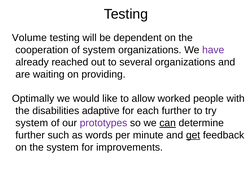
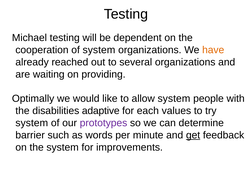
Volume: Volume -> Michael
have colour: purple -> orange
allow worked: worked -> system
each further: further -> values
can underline: present -> none
further at (30, 135): further -> barrier
